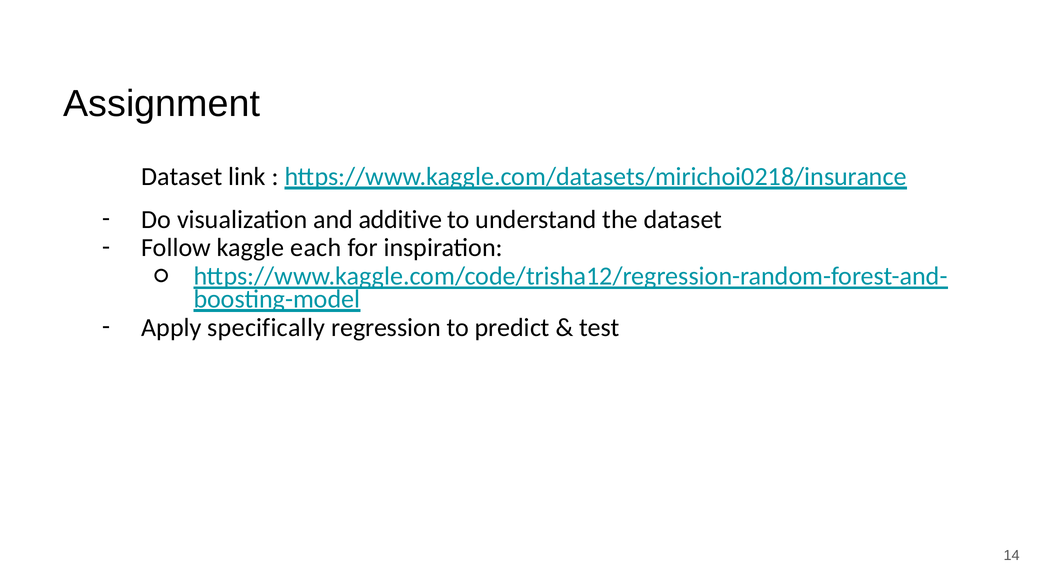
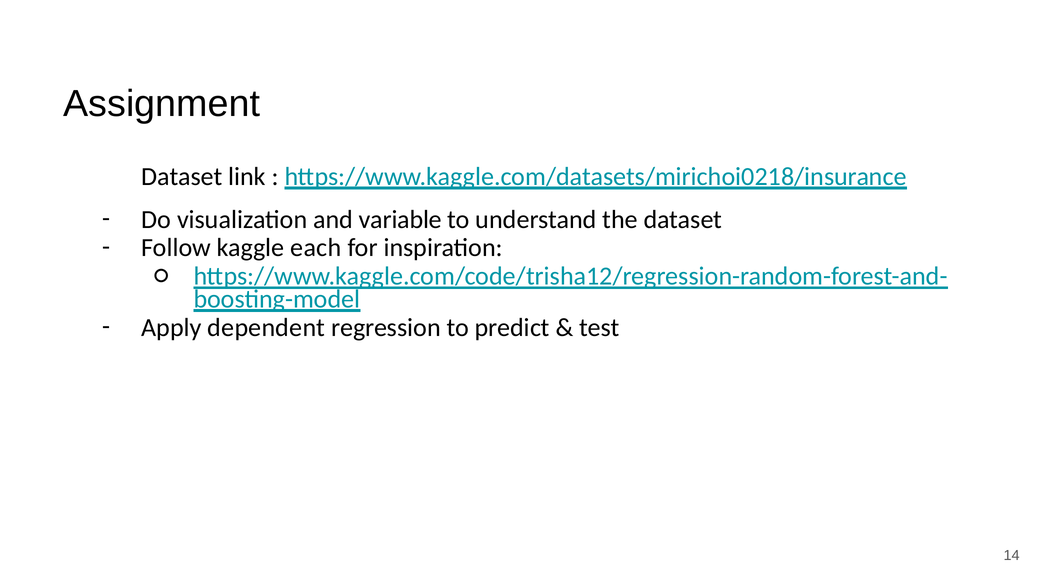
additive: additive -> variable
specifically: specifically -> dependent
